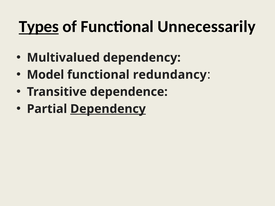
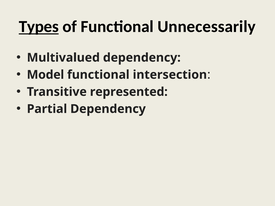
redundancy: redundancy -> intersection
dependence: dependence -> represented
Dependency at (108, 109) underline: present -> none
